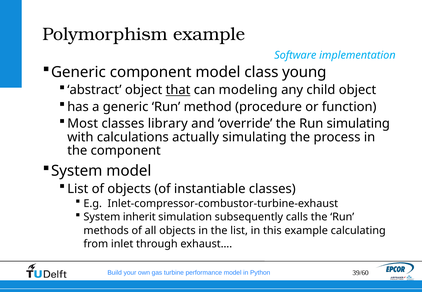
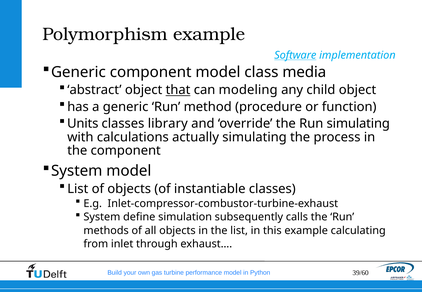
Software underline: none -> present
young: young -> media
Most: Most -> Units
System inherit: inherit -> define
